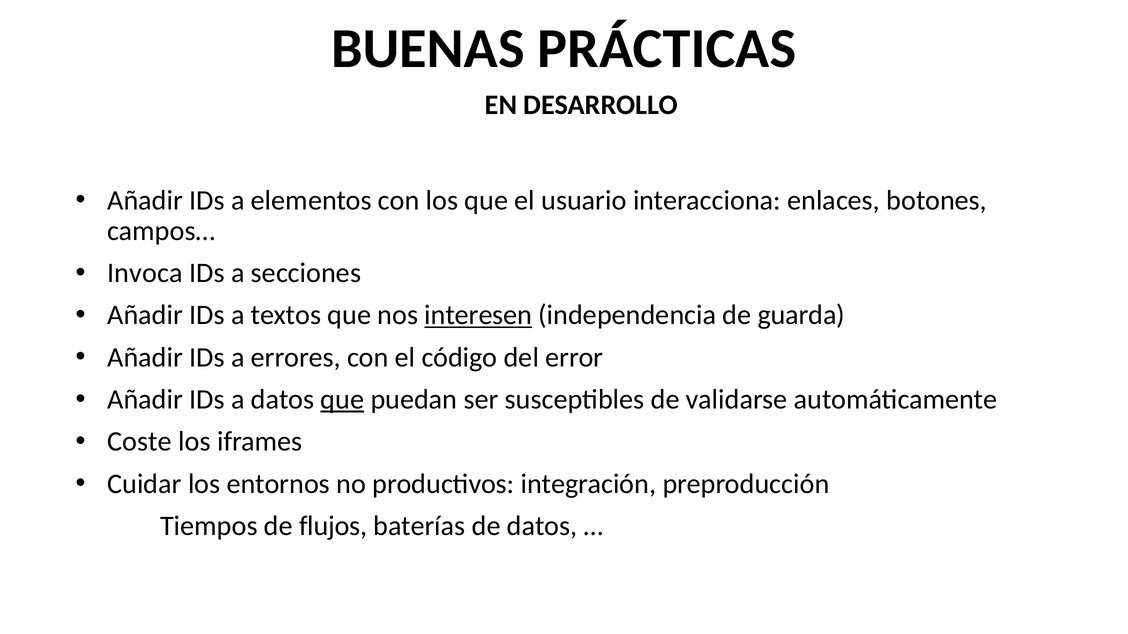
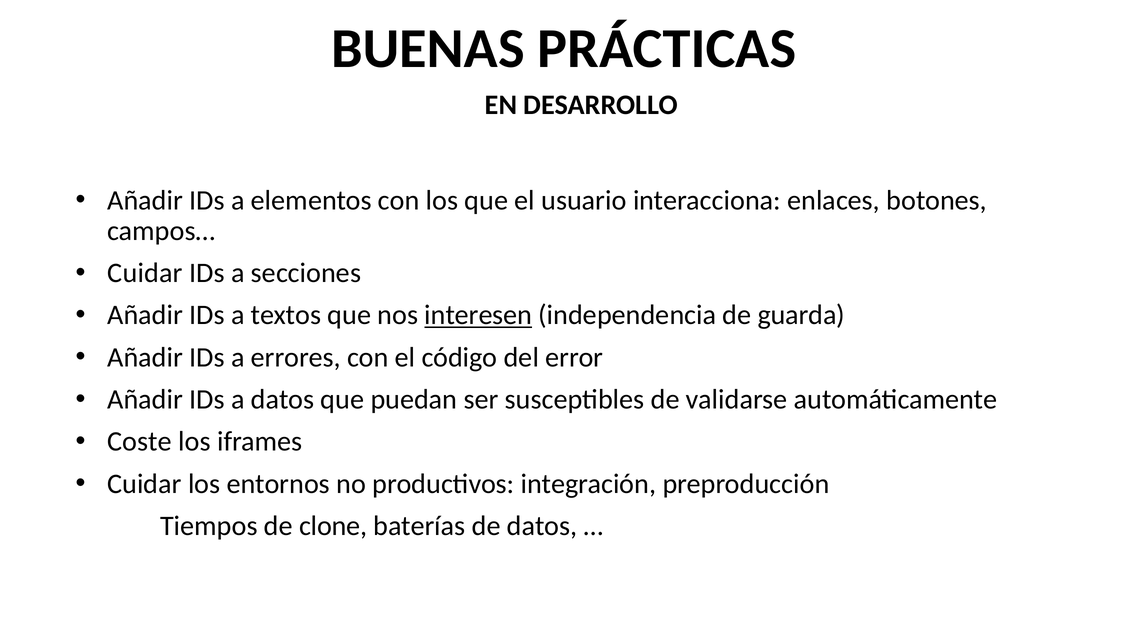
Invoca at (145, 273): Invoca -> Cuidar
que at (342, 400) underline: present -> none
flujos: flujos -> clone
